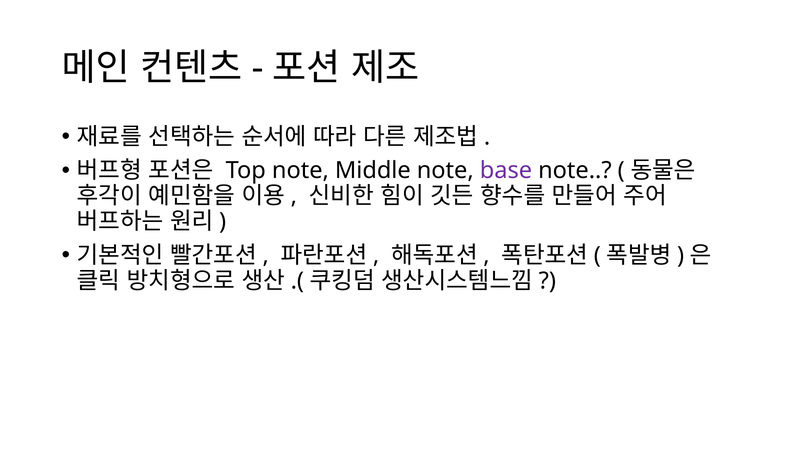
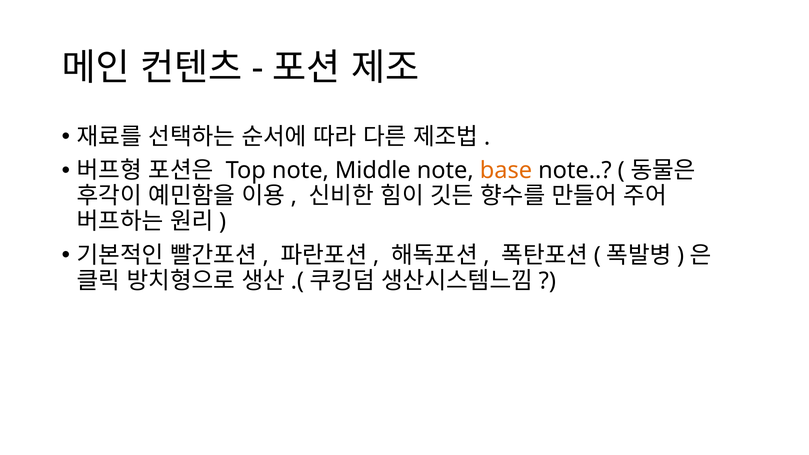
base colour: purple -> orange
